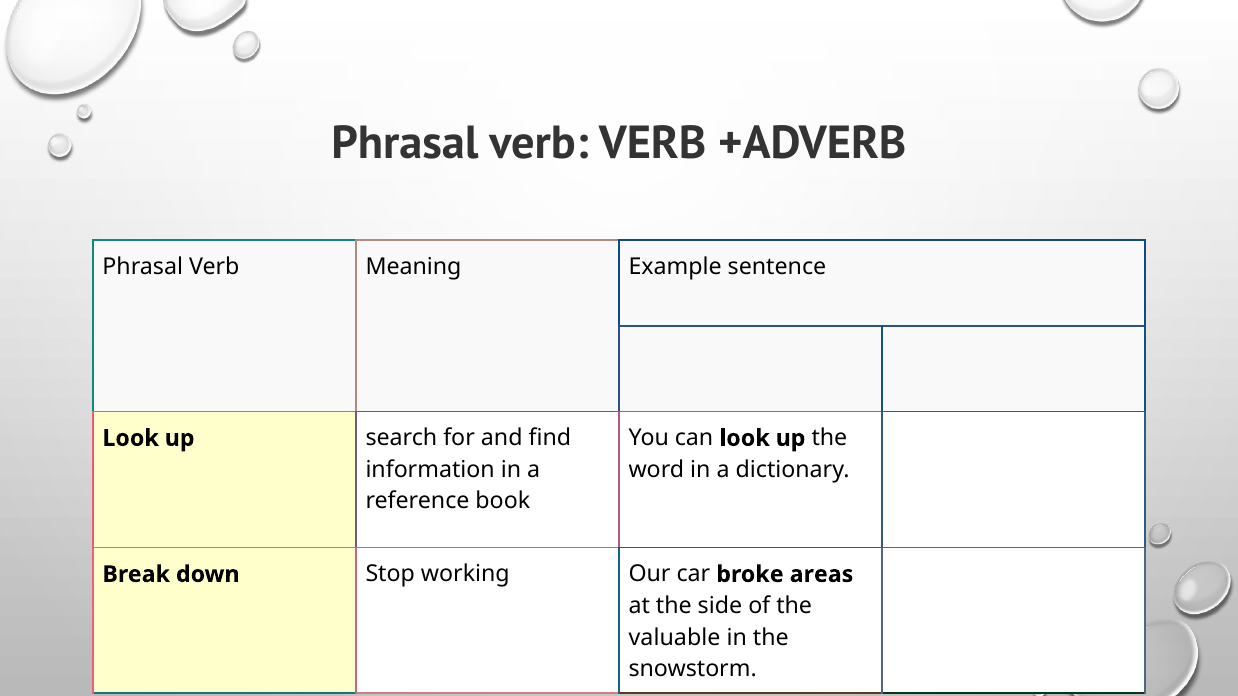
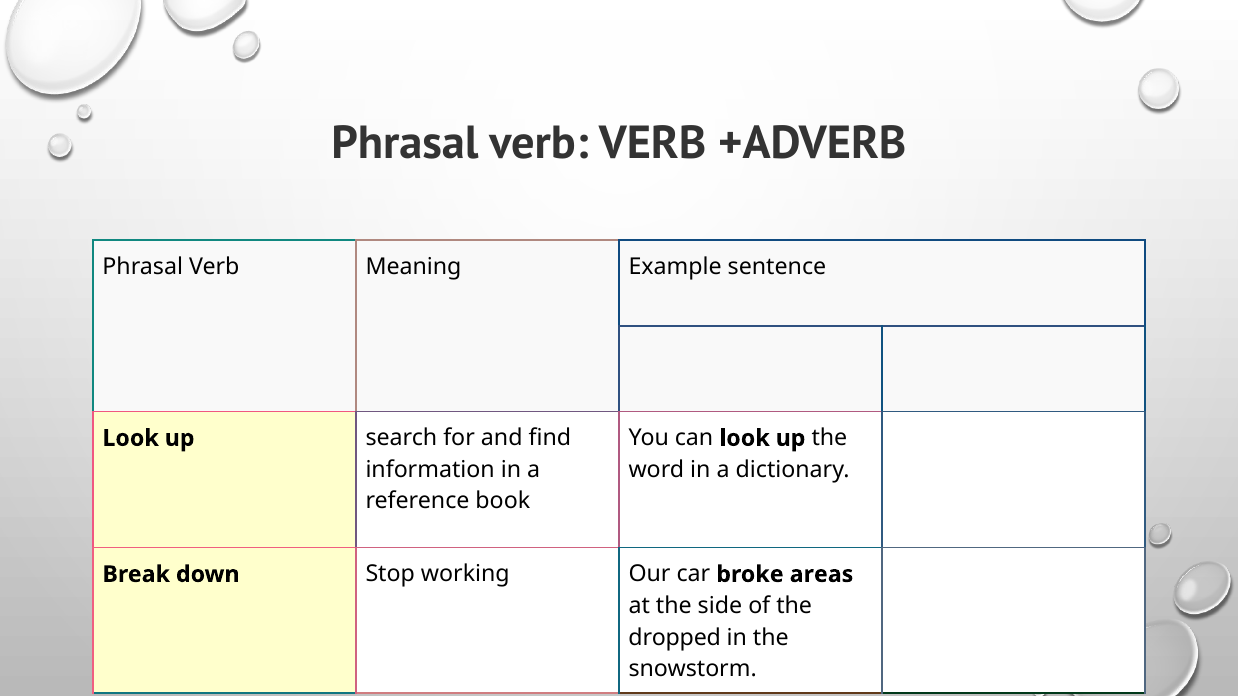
valuable: valuable -> dropped
